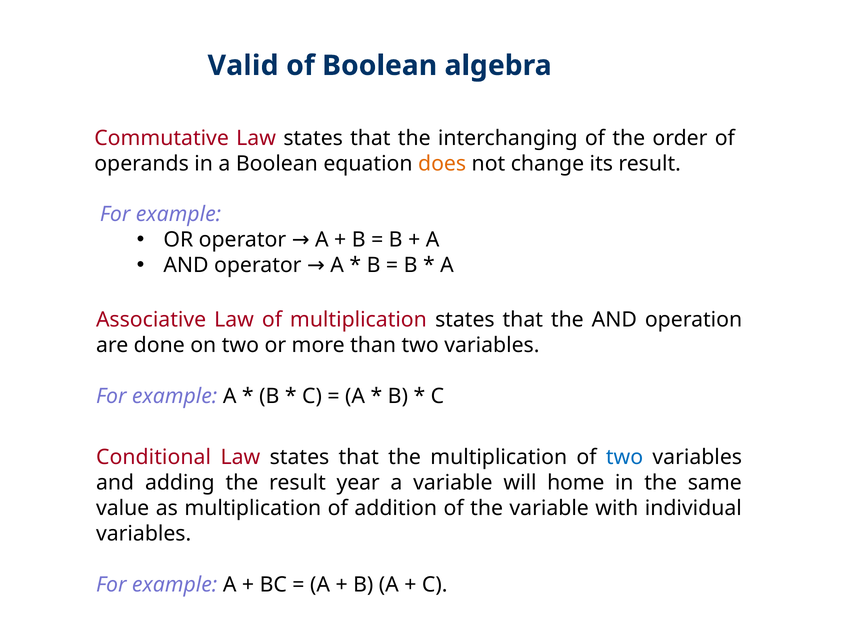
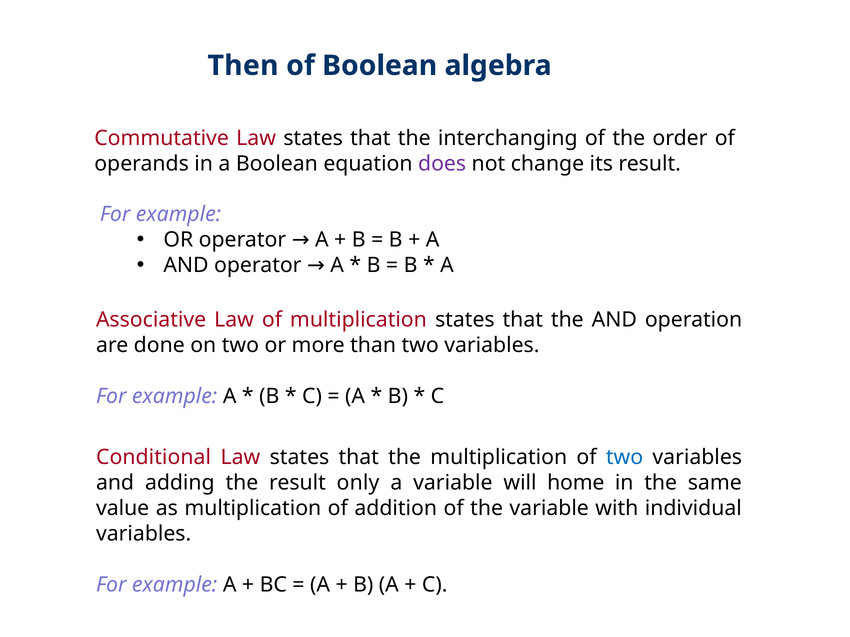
Valid: Valid -> Then
does colour: orange -> purple
year: year -> only
